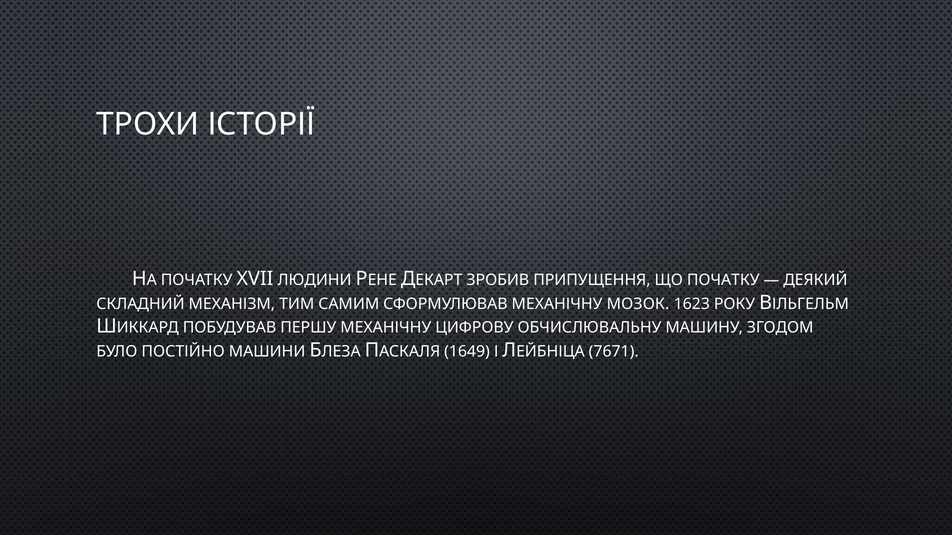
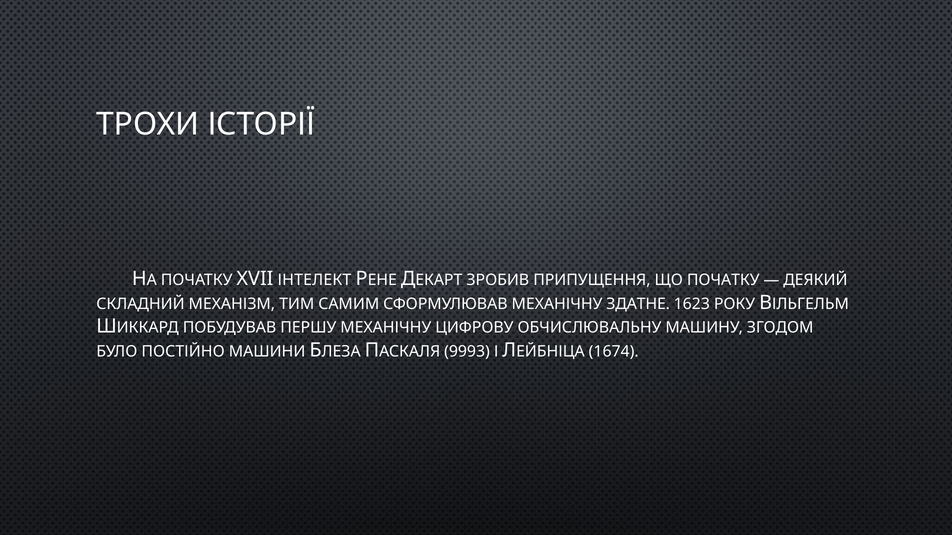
ЛЮДИНИ: ЛЮДИНИ -> ІНТЕЛЕКТ
МОЗОК: МОЗОК -> ЗДАТНЕ
1649: 1649 -> 9993
7671: 7671 -> 1674
